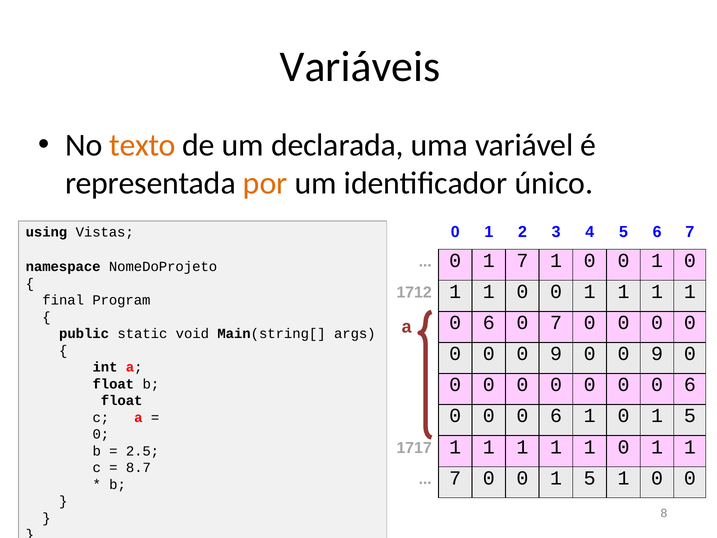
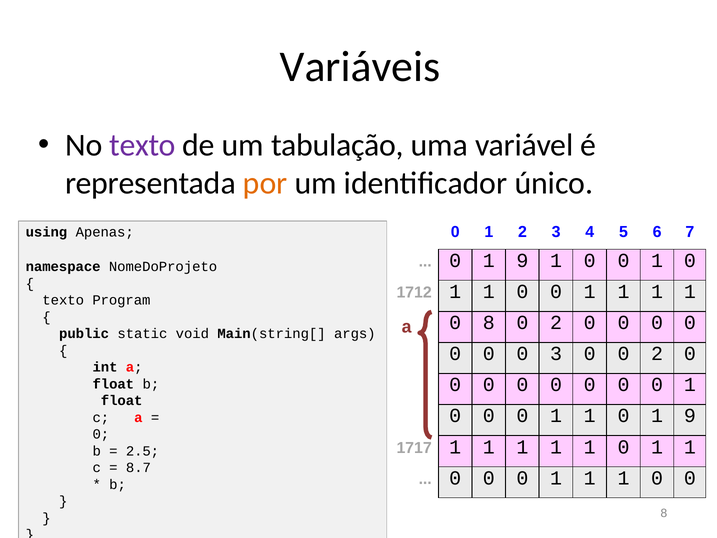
texto at (143, 145) colour: orange -> purple
declarada: declarada -> tabulação
Vistas: Vistas -> Apenas
7 at (522, 260): 7 -> 9
final at (63, 300): final -> texto
a 0 6: 6 -> 8
7 at (556, 323): 7 -> 2
0 0 0 9: 9 -> 3
9 at (657, 354): 9 -> 2
6 at (690, 385): 6 -> 1
6 at (556, 416): 6 -> 1
1 0 1 5: 5 -> 9
7 at (455, 478): 7 -> 0
5 at (590, 478): 5 -> 1
